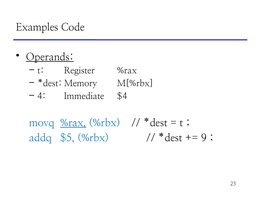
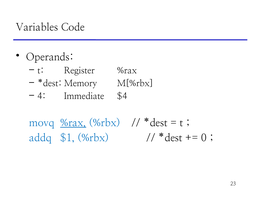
Examples: Examples -> Variables
Operands underline: present -> none
$5: $5 -> $1
9: 9 -> 0
